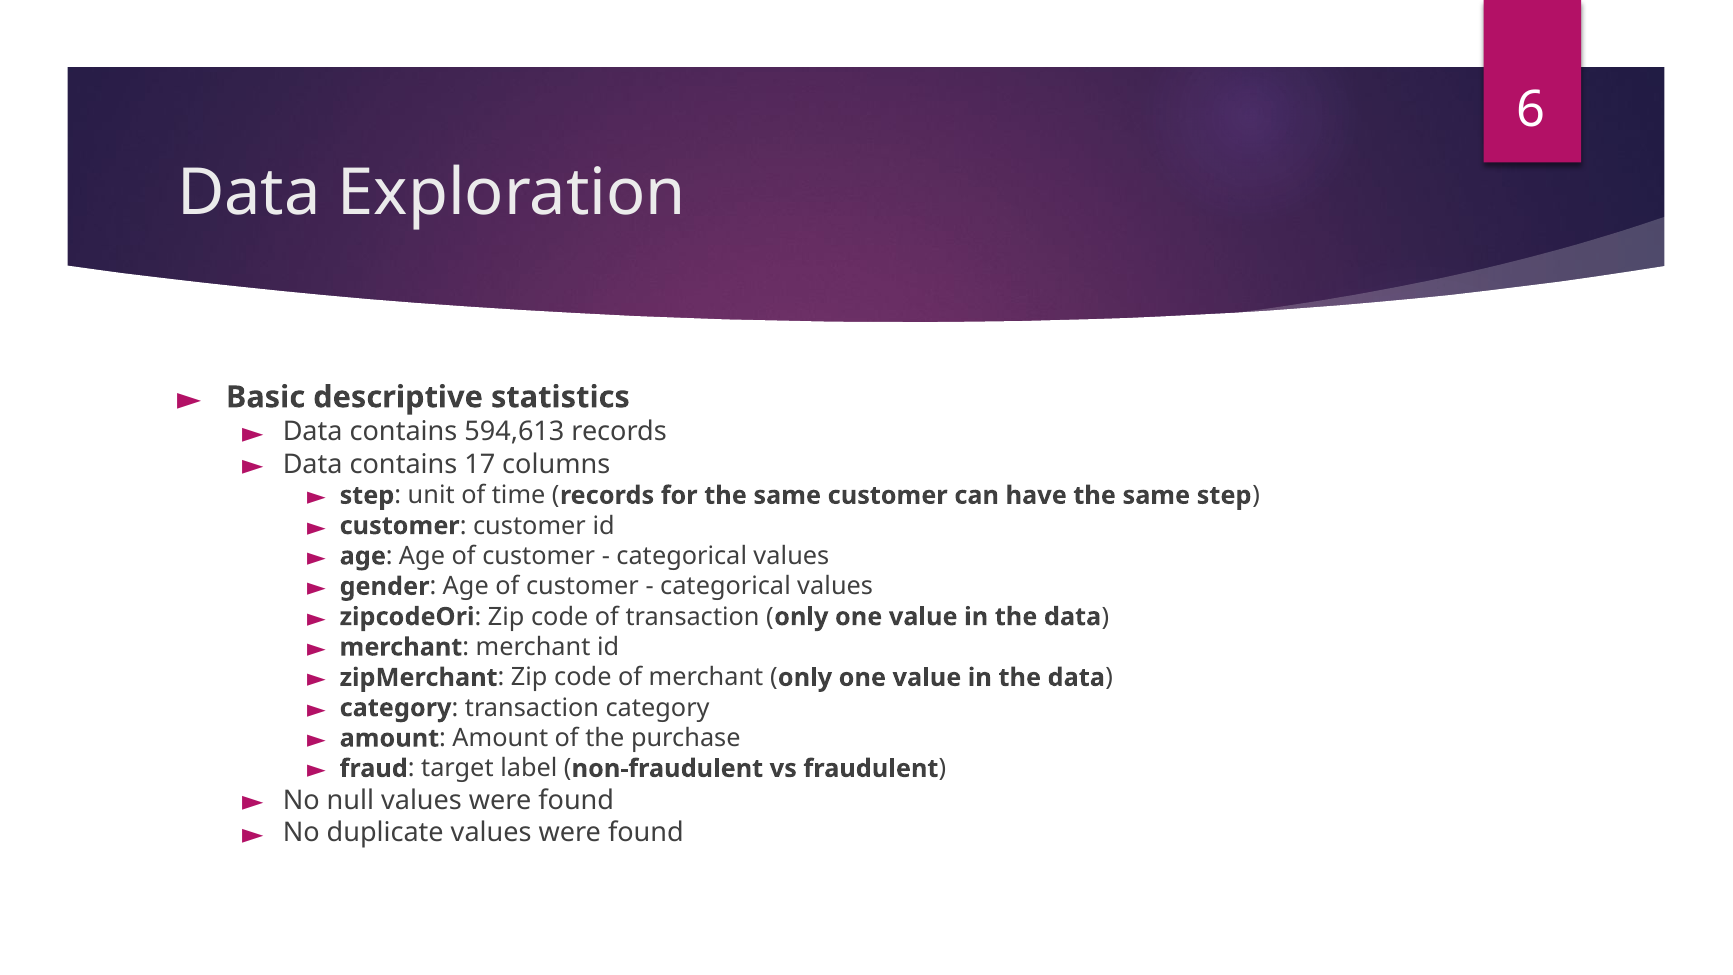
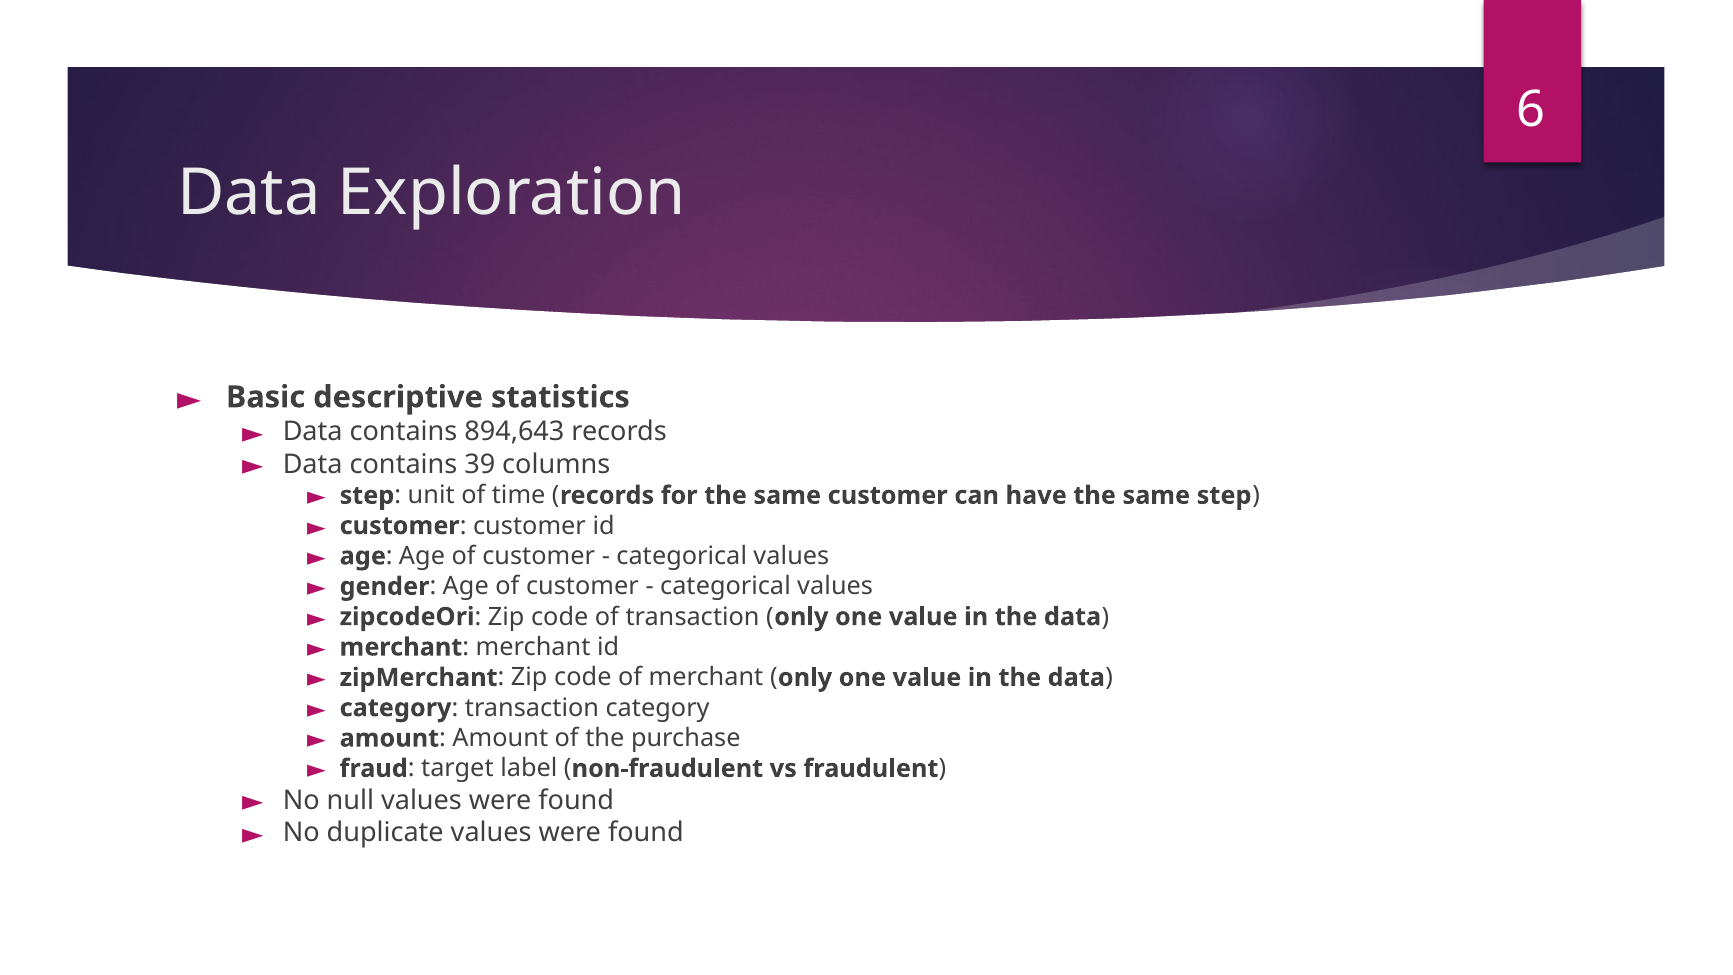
594,613: 594,613 -> 894,643
17: 17 -> 39
